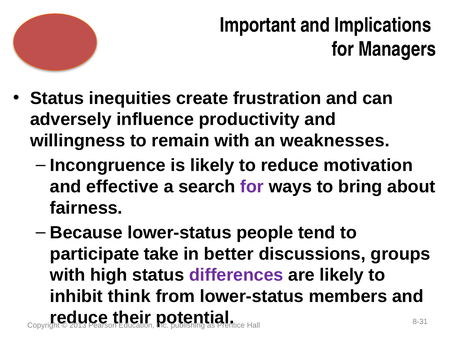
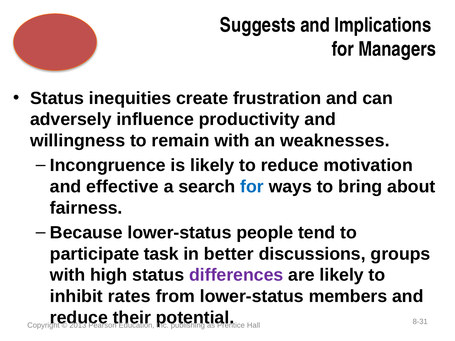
Important: Important -> Suggests
for at (252, 187) colour: purple -> blue
take: take -> task
think: think -> rates
